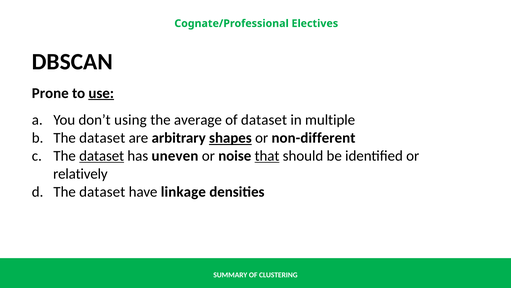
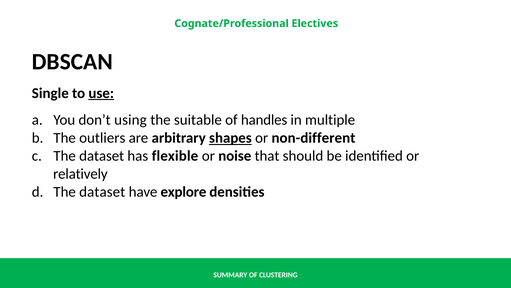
Prone: Prone -> Single
average: average -> suitable
of dataset: dataset -> handles
dataset at (102, 138): dataset -> outliers
dataset at (102, 156) underline: present -> none
uneven: uneven -> flexible
that underline: present -> none
linkage: linkage -> explore
